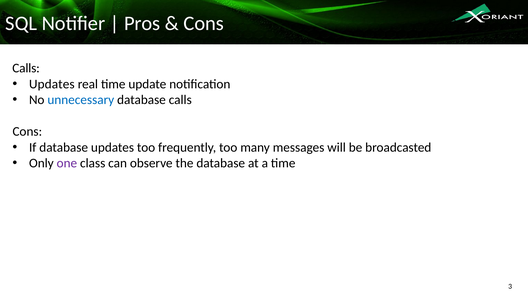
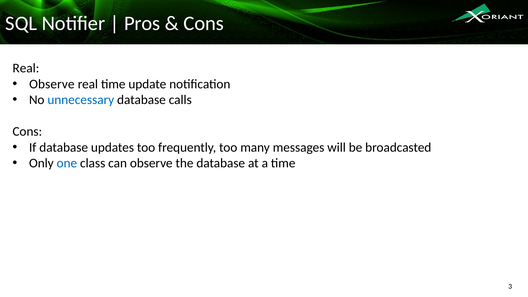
Calls at (26, 68): Calls -> Real
Updates at (52, 84): Updates -> Observe
one colour: purple -> blue
